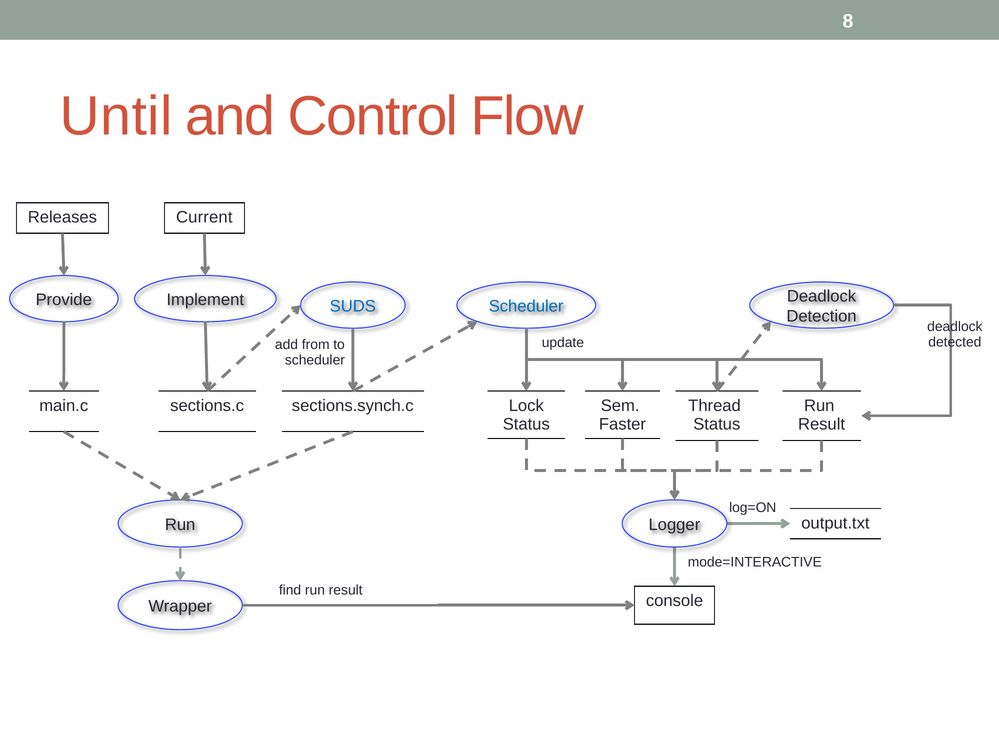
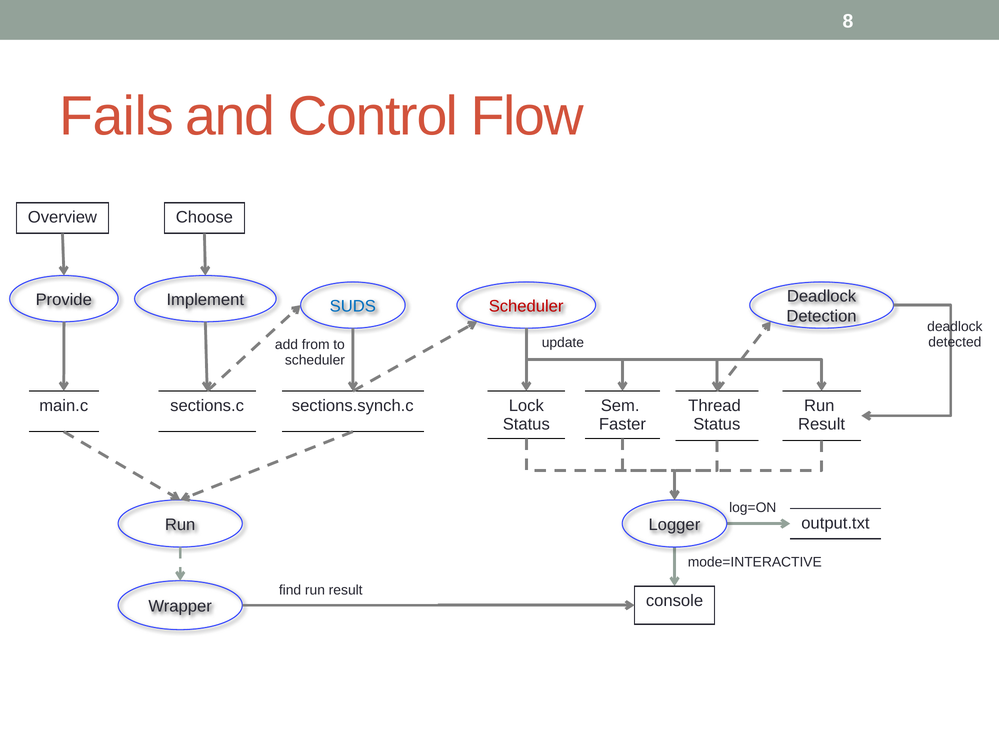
Until: Until -> Fails
Releases: Releases -> Overview
Current: Current -> Choose
Scheduler at (526, 306) colour: blue -> red
